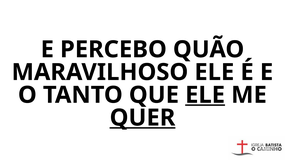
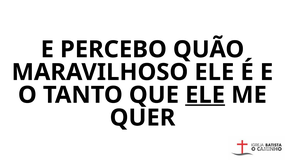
QUER underline: present -> none
